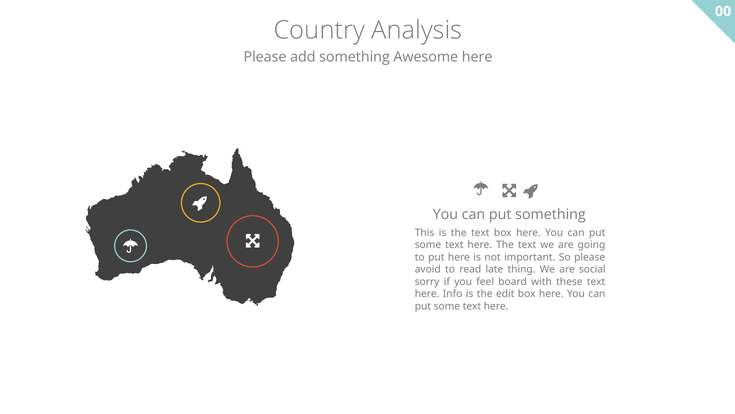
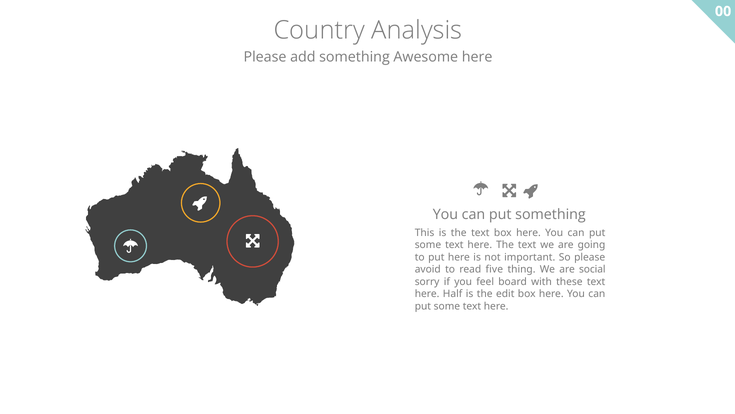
late: late -> five
Info: Info -> Half
